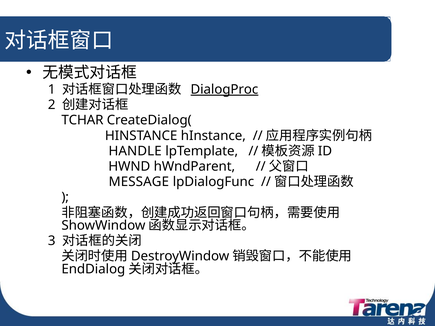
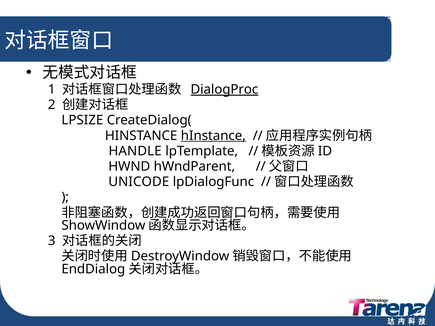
TCHAR: TCHAR -> LPSIZE
hInstance at (213, 136) underline: none -> present
MESSAGE: MESSAGE -> UNICODE
